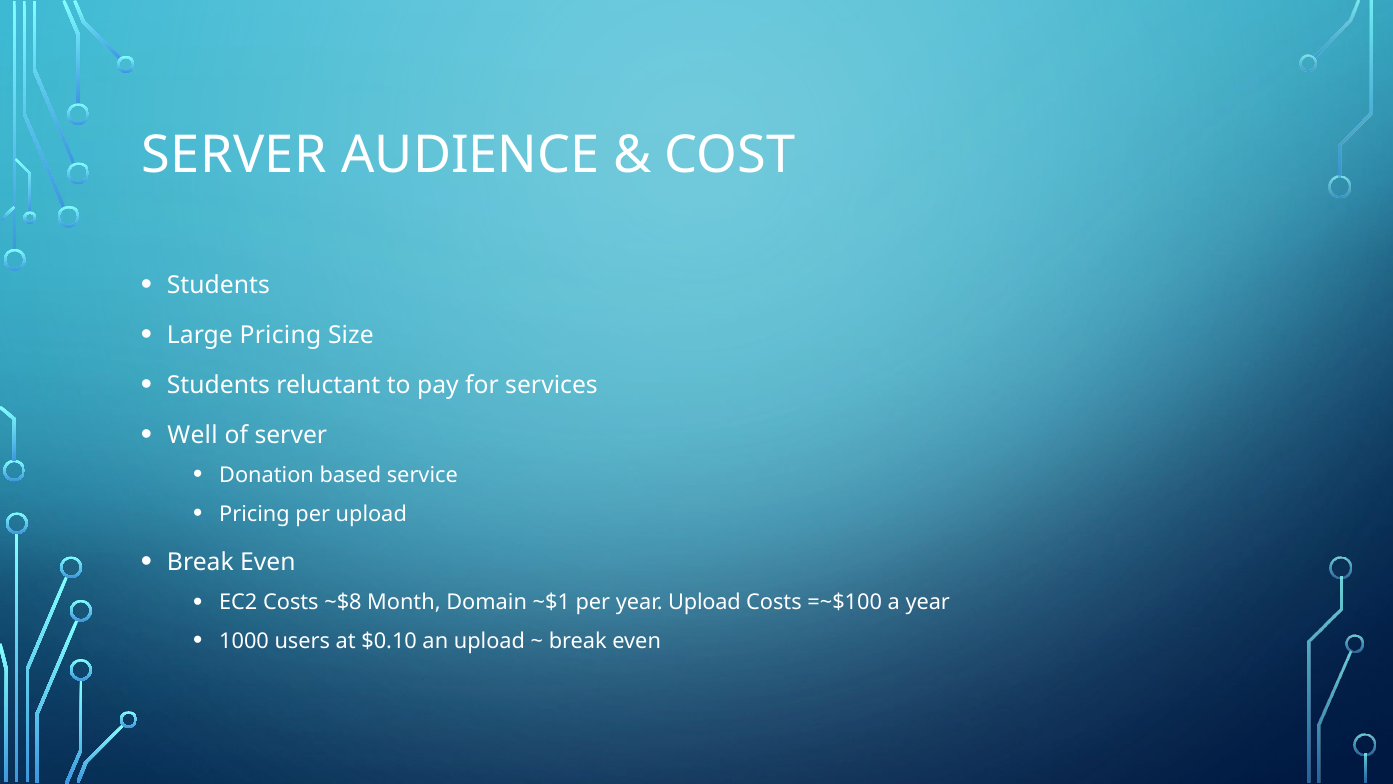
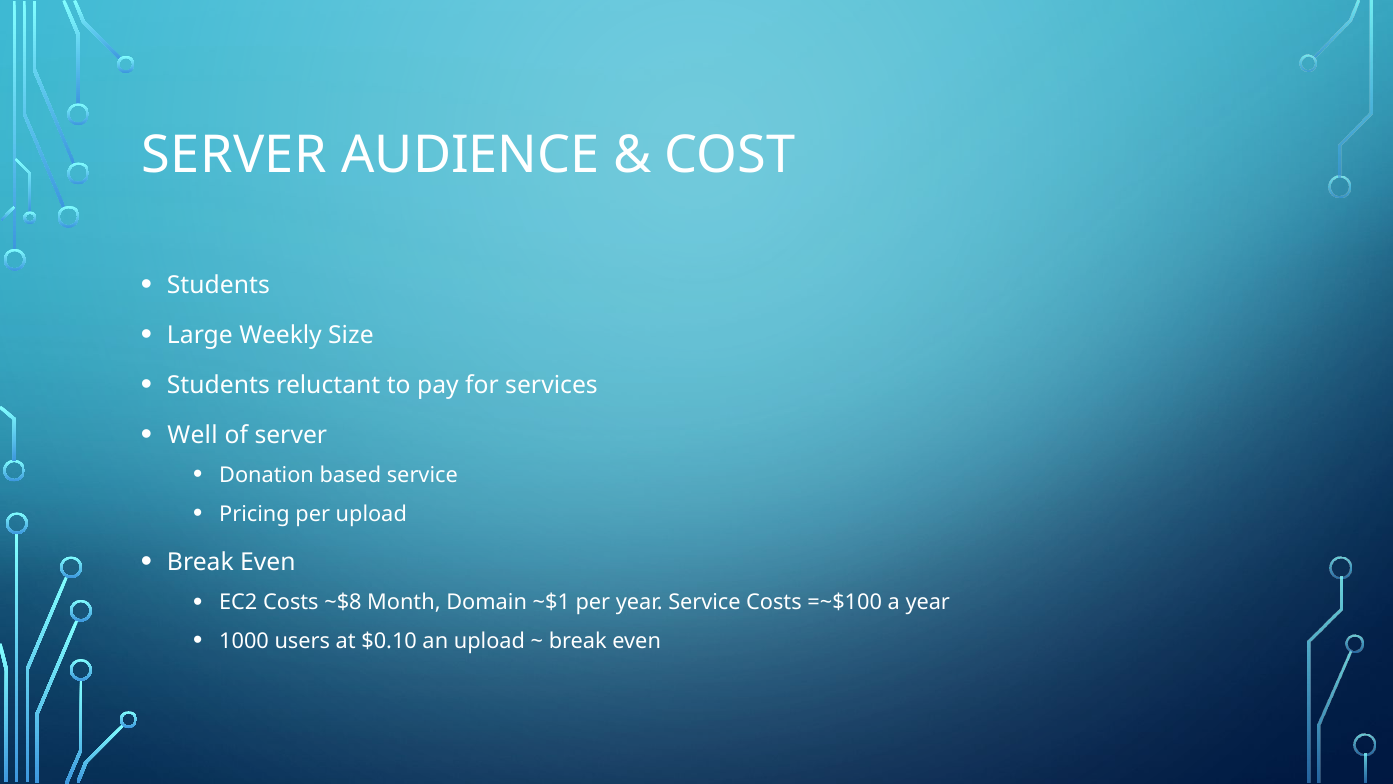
Large Pricing: Pricing -> Weekly
year Upload: Upload -> Service
